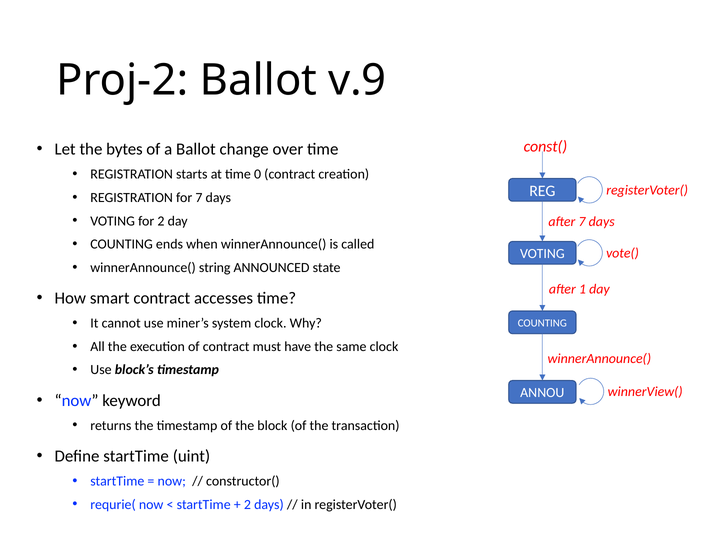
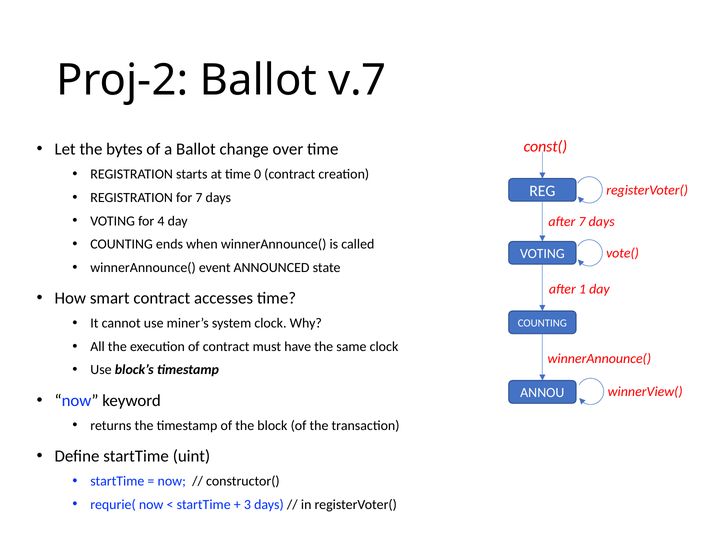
v.9: v.9 -> v.7
for 2: 2 -> 4
string: string -> event
2 at (247, 504): 2 -> 3
